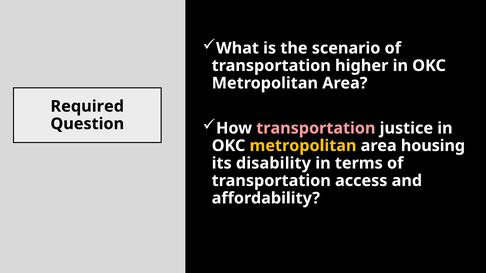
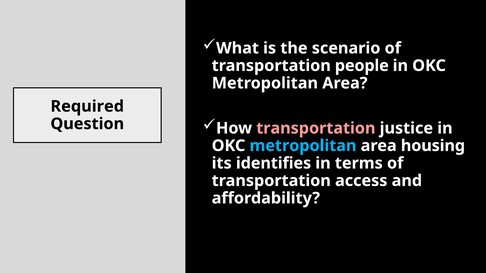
higher: higher -> people
metropolitan at (303, 146) colour: yellow -> light blue
disability: disability -> identifies
